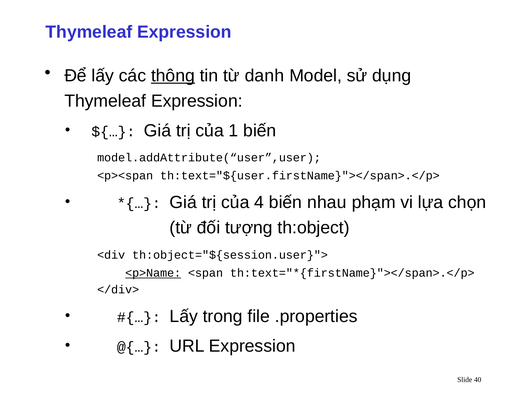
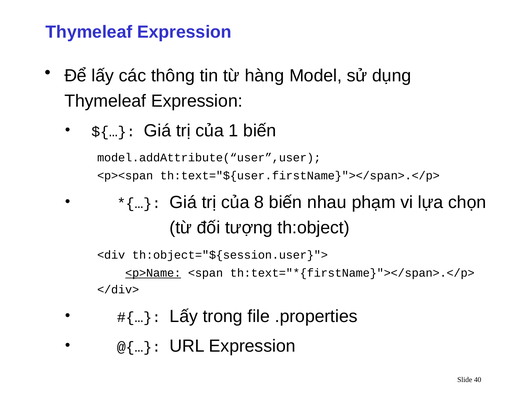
thông underline: present -> none
danh: danh -> hàng
4: 4 -> 8
